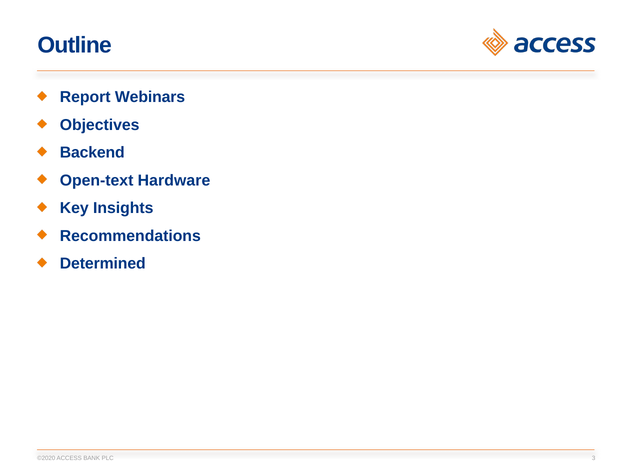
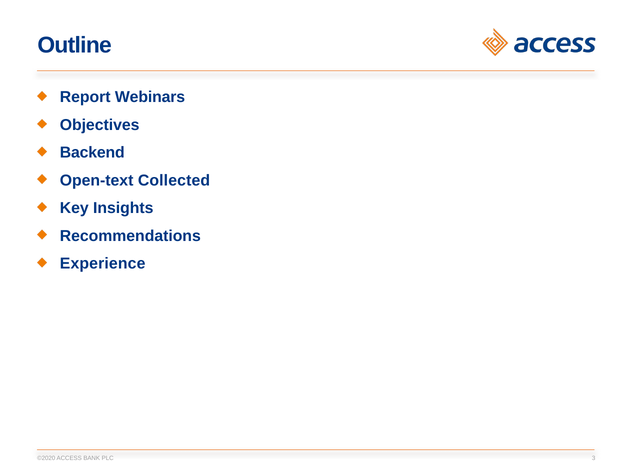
Hardware: Hardware -> Collected
Determined: Determined -> Experience
